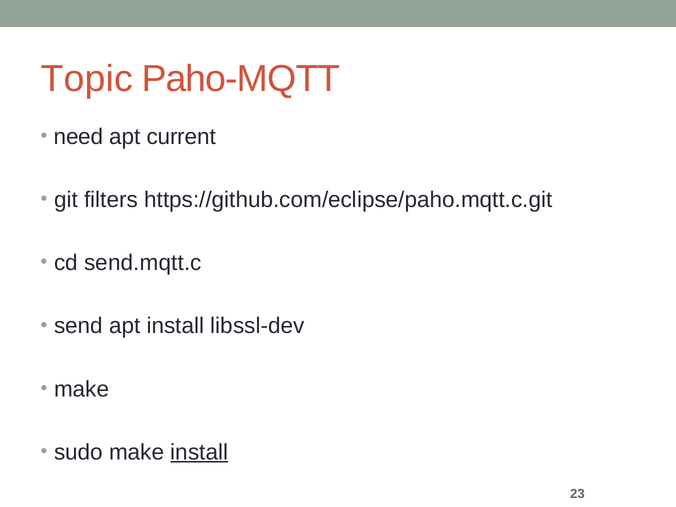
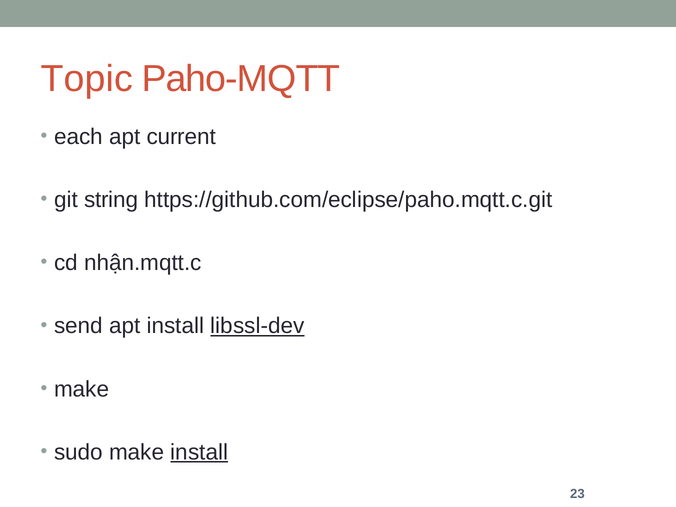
need: need -> each
filters: filters -> string
send.mqtt.c: send.mqtt.c -> nhận.mqtt.c
libssl-dev underline: none -> present
